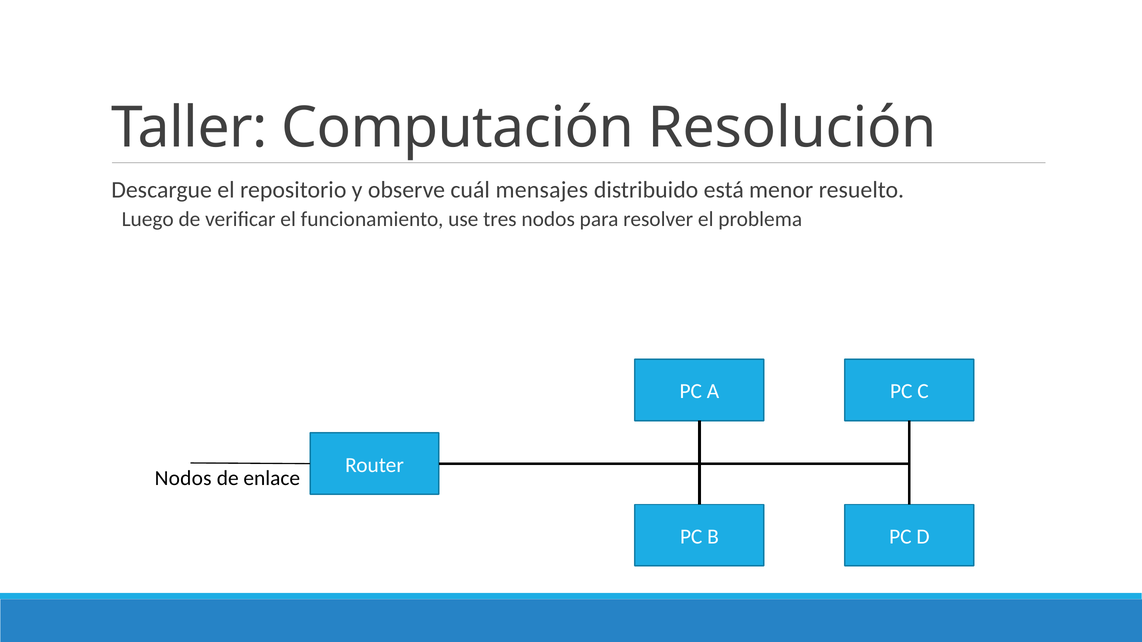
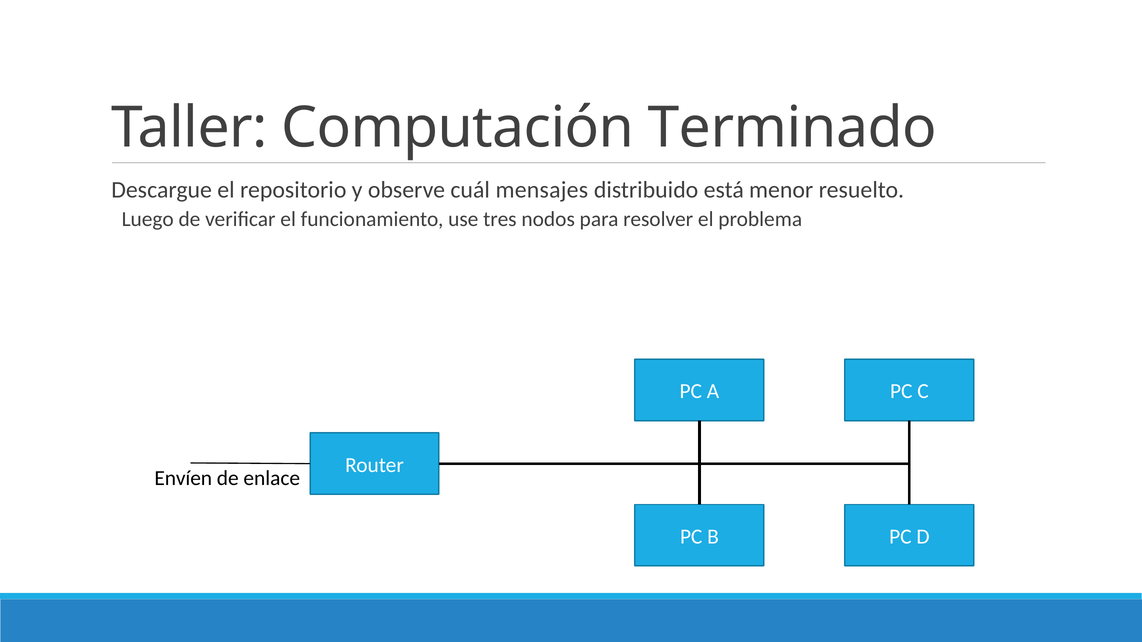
Resolución: Resolución -> Terminado
Nodos at (183, 479): Nodos -> Envíen
